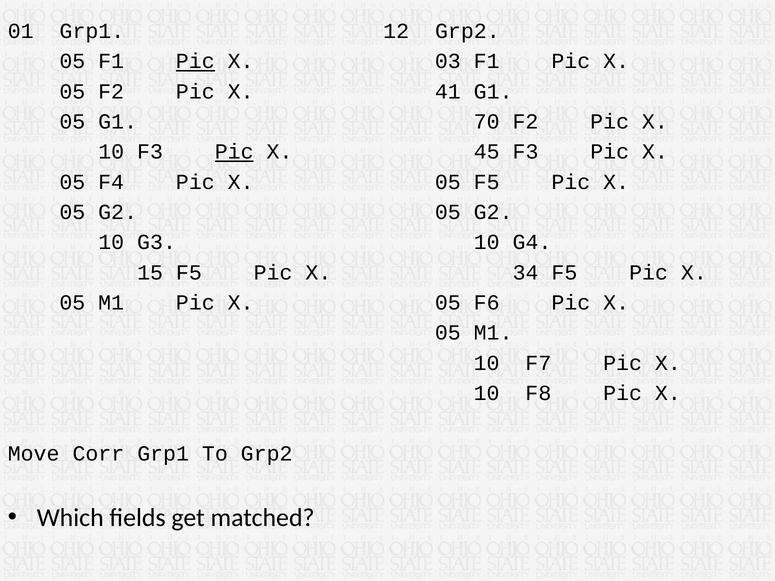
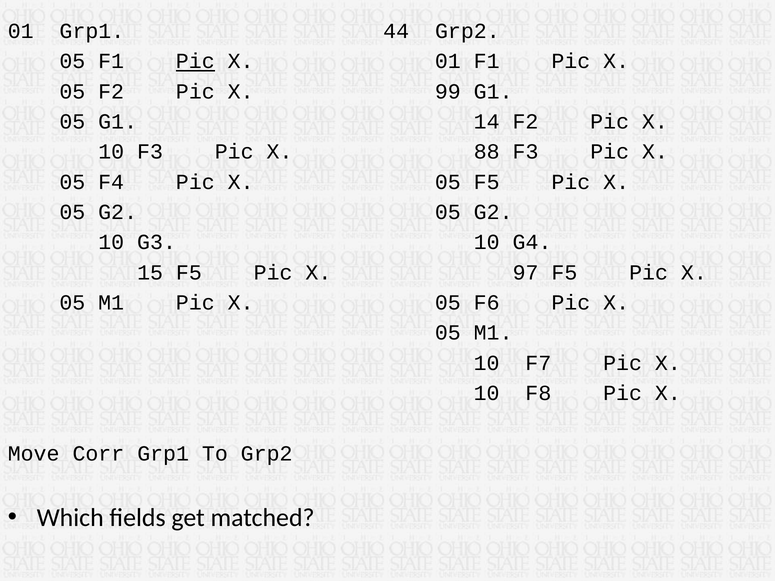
12: 12 -> 44
X 03: 03 -> 01
41: 41 -> 99
70: 70 -> 14
Pic at (234, 152) underline: present -> none
45: 45 -> 88
34: 34 -> 97
